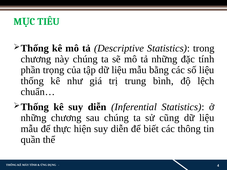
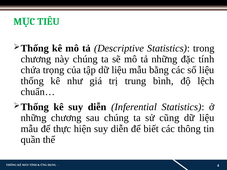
phần: phần -> chứa
